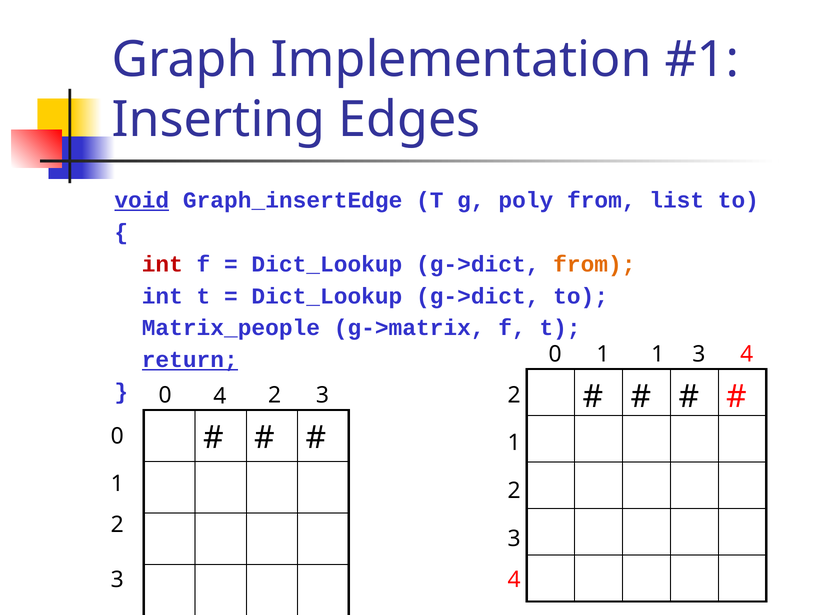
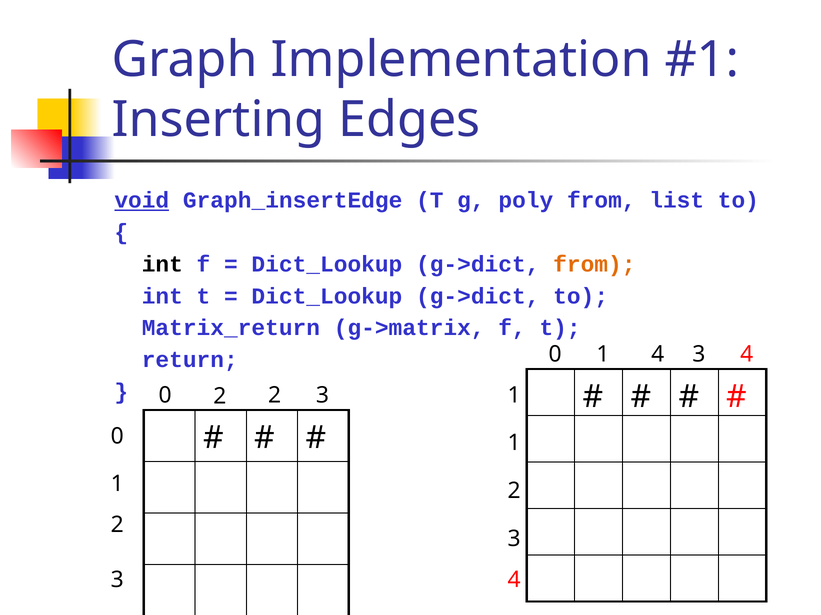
int at (162, 264) colour: red -> black
Matrix_people: Matrix_people -> Matrix_return
1 1: 1 -> 4
return underline: present -> none
0 4: 4 -> 2
3 2: 2 -> 1
